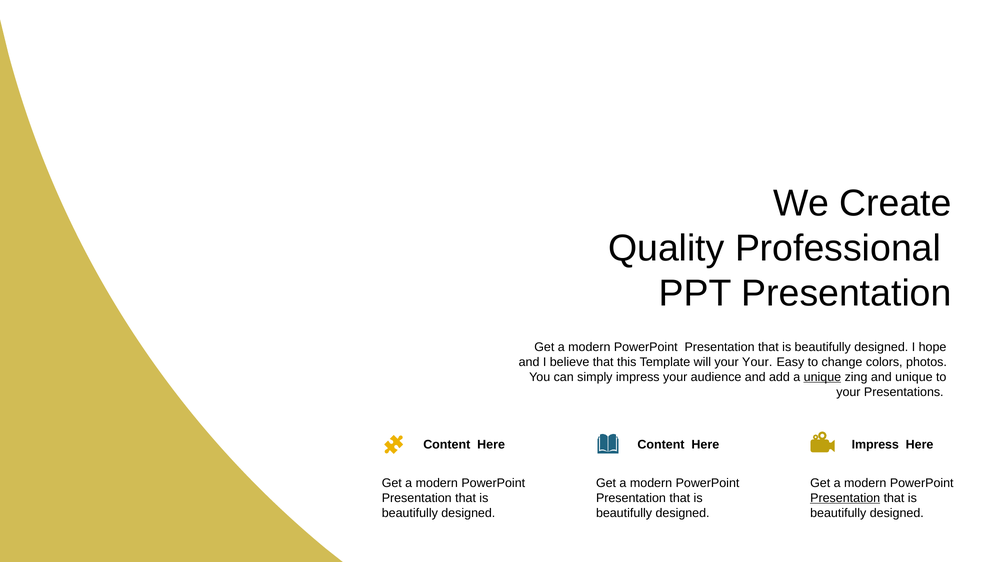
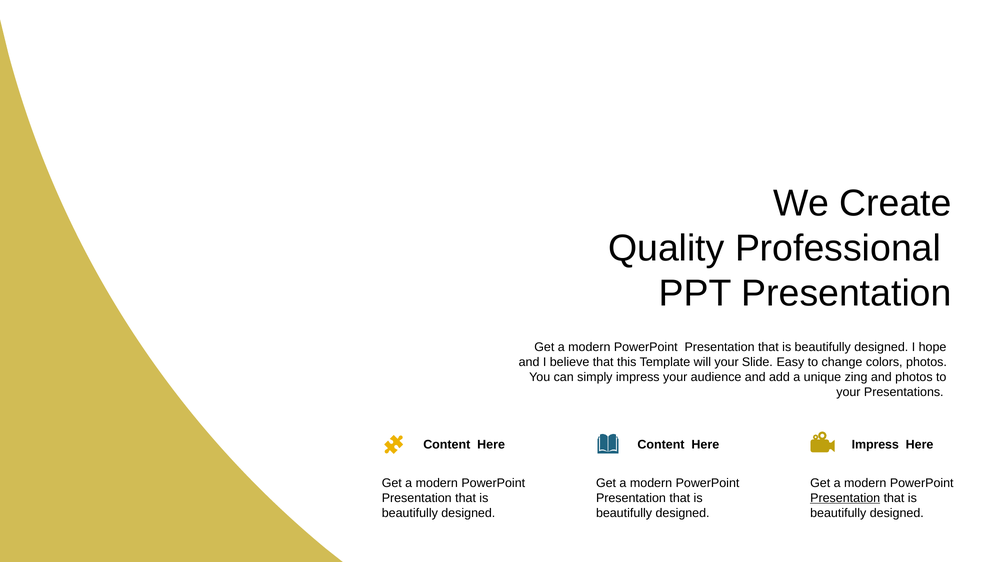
your Your: Your -> Slide
unique at (822, 377) underline: present -> none
and unique: unique -> photos
